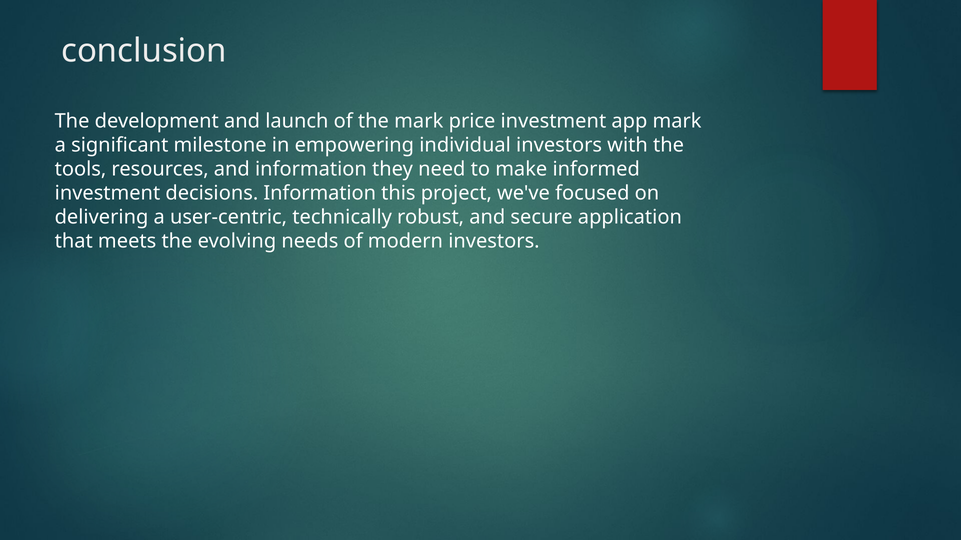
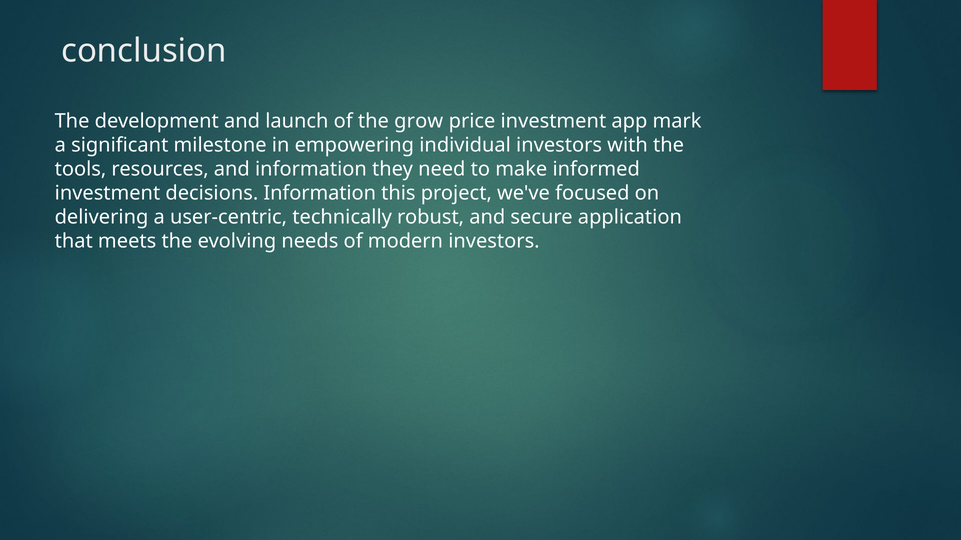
the mark: mark -> grow
